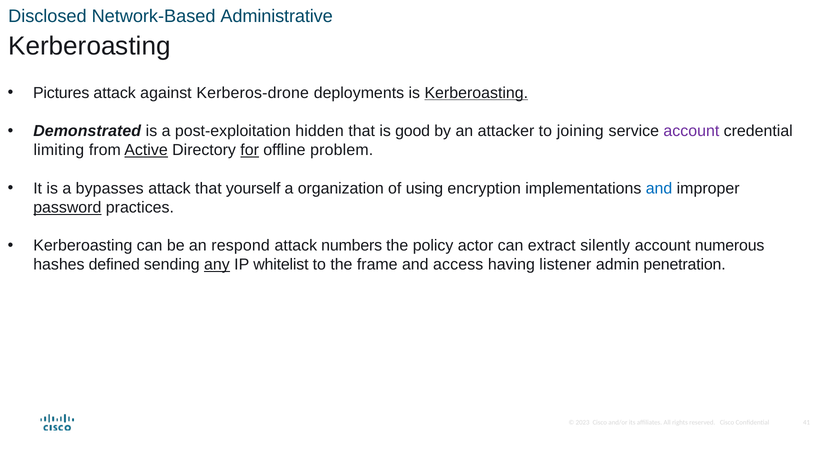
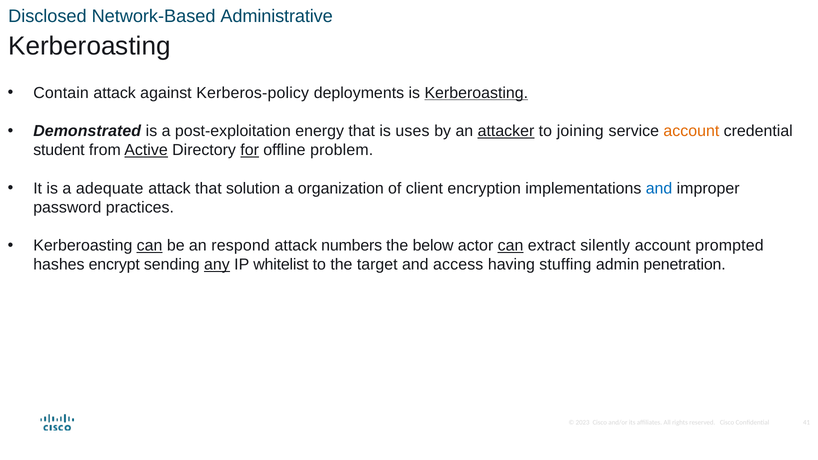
Pictures: Pictures -> Contain
Kerberos-drone: Kerberos-drone -> Kerberos-policy
hidden: hidden -> energy
good: good -> uses
attacker underline: none -> present
account at (691, 131) colour: purple -> orange
limiting: limiting -> student
bypasses: bypasses -> adequate
yourself: yourself -> solution
using: using -> client
password underline: present -> none
can at (150, 246) underline: none -> present
policy: policy -> below
can at (511, 246) underline: none -> present
numerous: numerous -> prompted
defined: defined -> encrypt
frame: frame -> target
listener: listener -> stuffing
